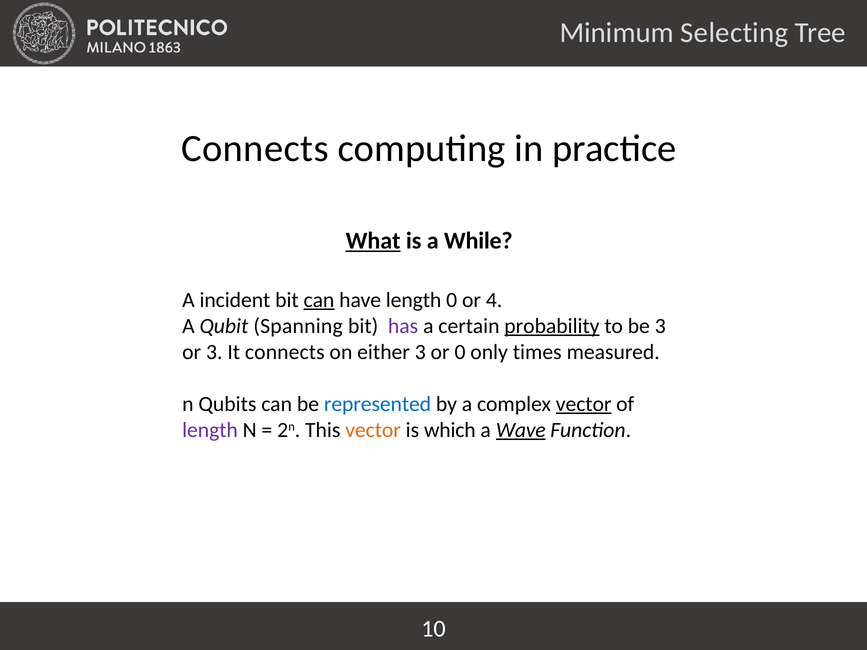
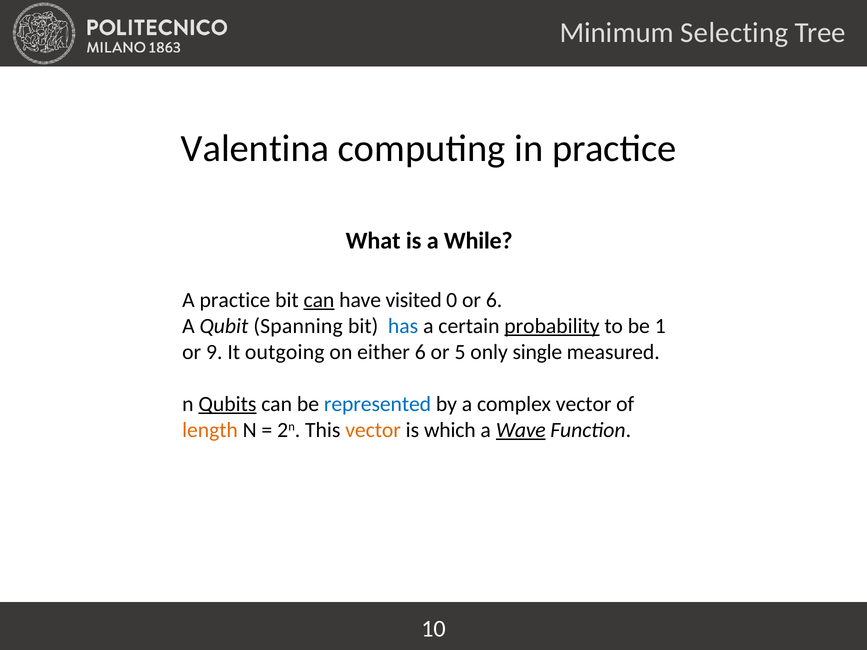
Connects at (255, 149): Connects -> Valentina
What underline: present -> none
A incident: incident -> practice
have length: length -> visited
or 4: 4 -> 6
has colour: purple -> blue
be 3: 3 -> 1
or 3: 3 -> 9
It connects: connects -> outgoing
either 3: 3 -> 6
or 0: 0 -> 5
times: times -> single
Qubits underline: none -> present
vector at (584, 404) underline: present -> none
length at (210, 430) colour: purple -> orange
